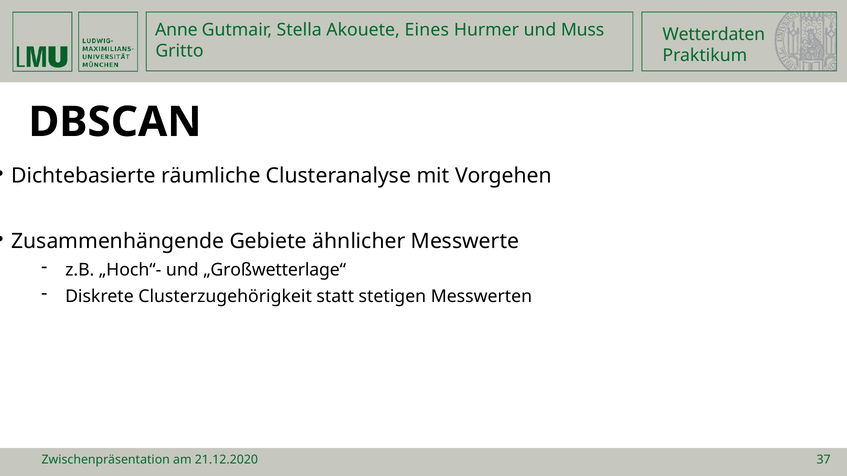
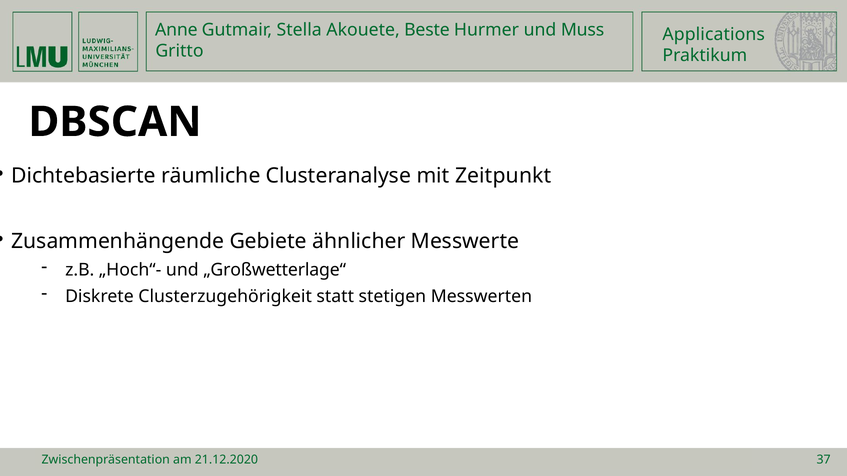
Eines: Eines -> Beste
Wetterdaten: Wetterdaten -> Applications
Vorgehen: Vorgehen -> Zeitpunkt
